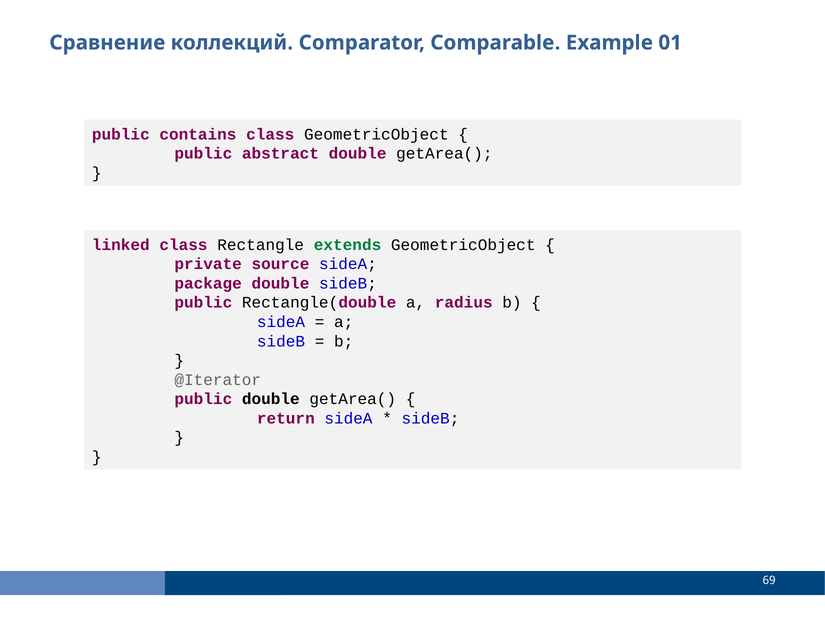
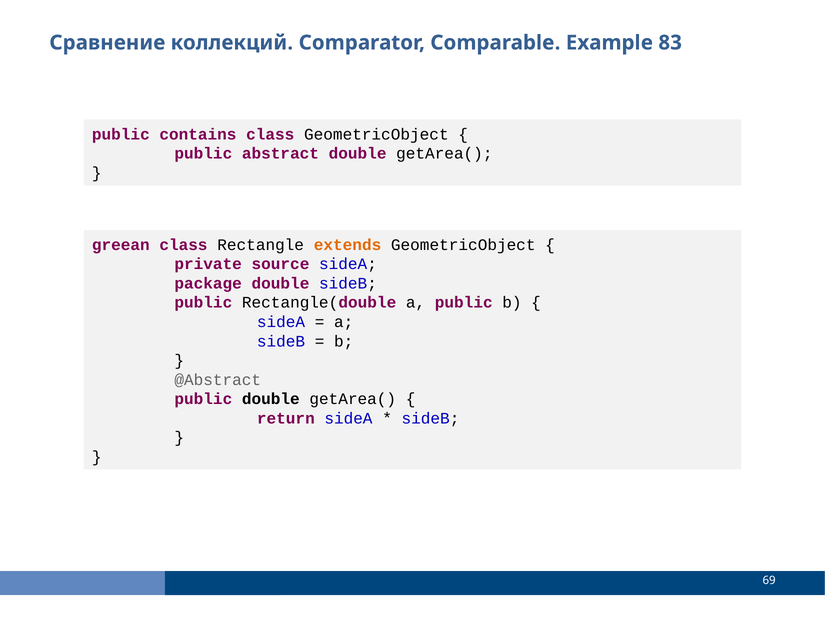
01: 01 -> 83
linked: linked -> greean
extends colour: green -> orange
a radius: radius -> public
@Iterator: @Iterator -> @Abstract
